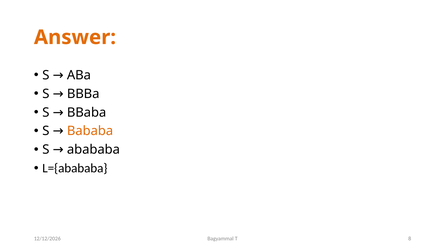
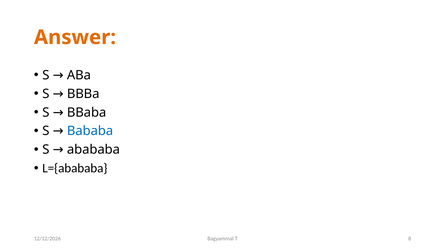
Bababa colour: orange -> blue
